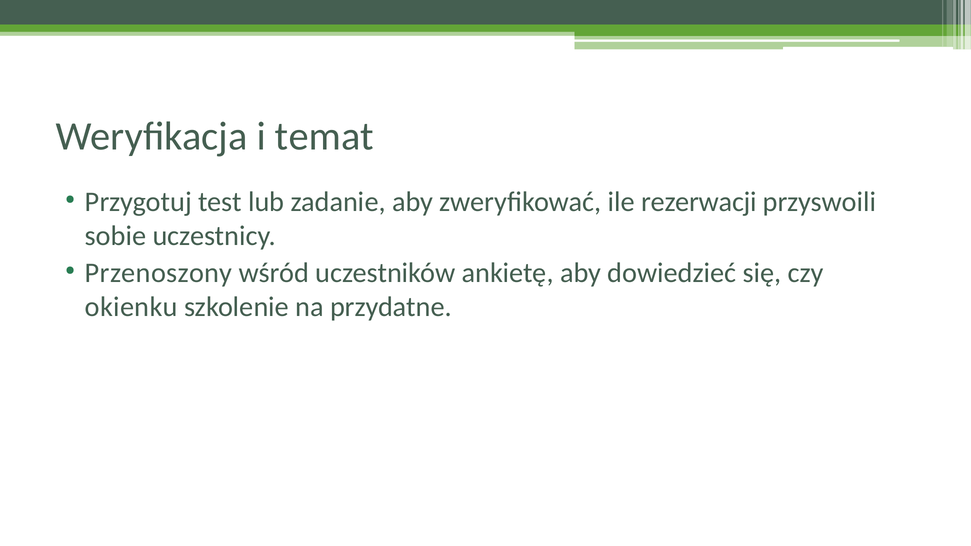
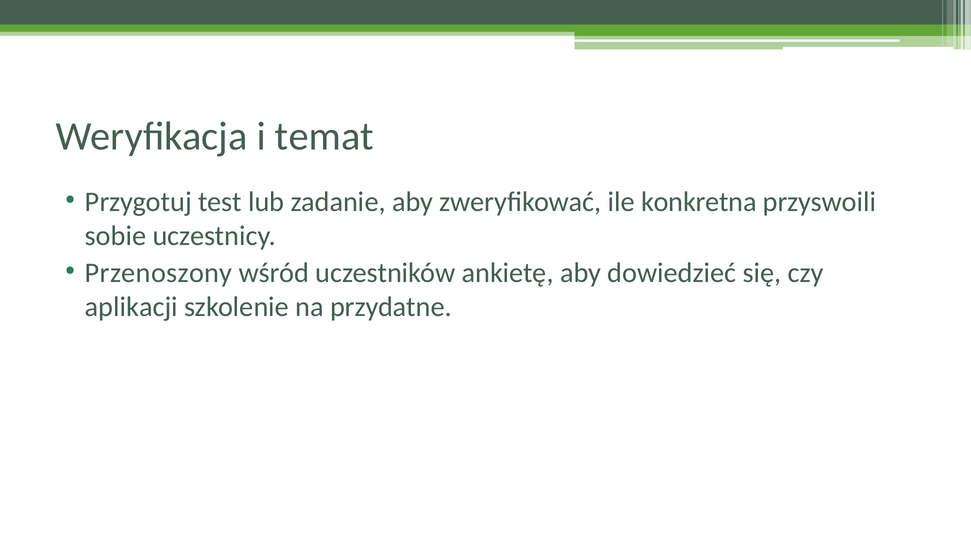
rezerwacji: rezerwacji -> konkretna
okienku: okienku -> aplikacji
